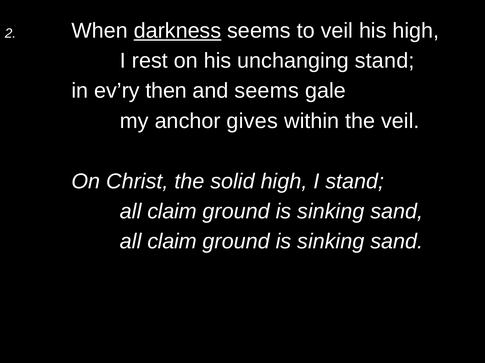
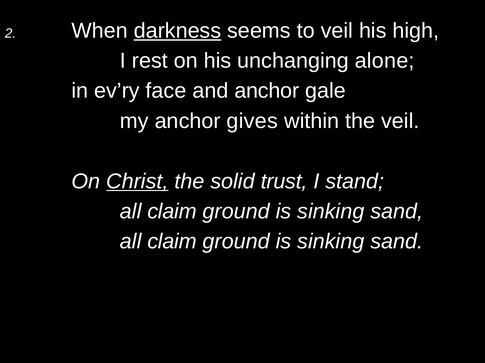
unchanging stand: stand -> alone
then: then -> face
and seems: seems -> anchor
Christ underline: none -> present
solid high: high -> trust
